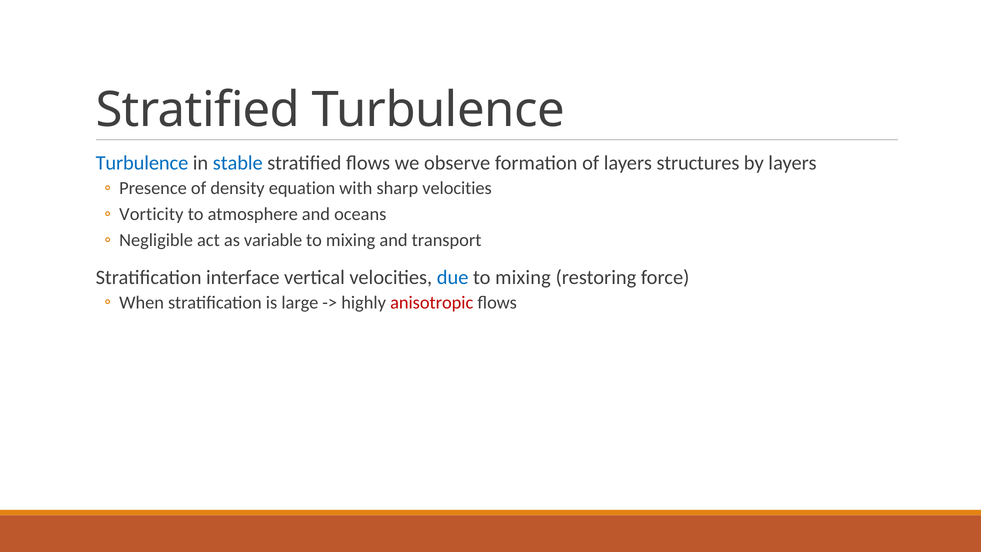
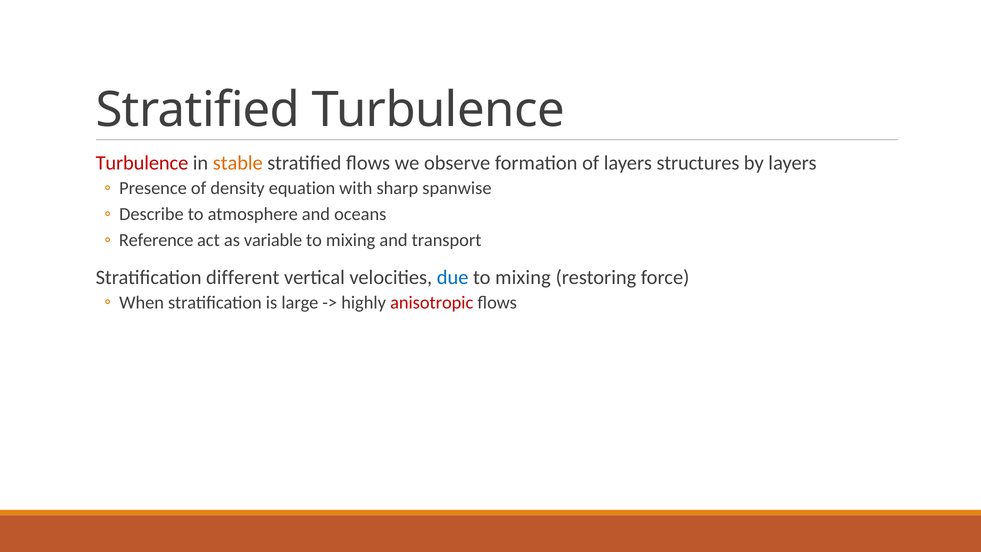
Turbulence at (142, 163) colour: blue -> red
stable colour: blue -> orange
sharp velocities: velocities -> spanwise
Vorticity: Vorticity -> Describe
Negligible: Negligible -> Reference
interface: interface -> different
